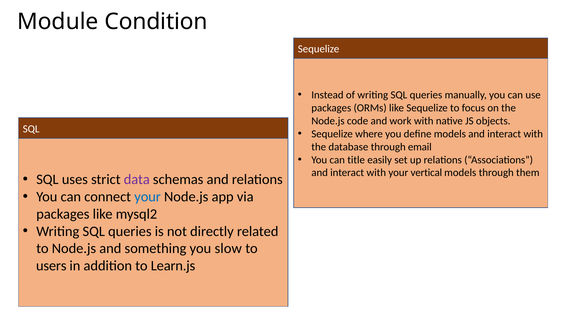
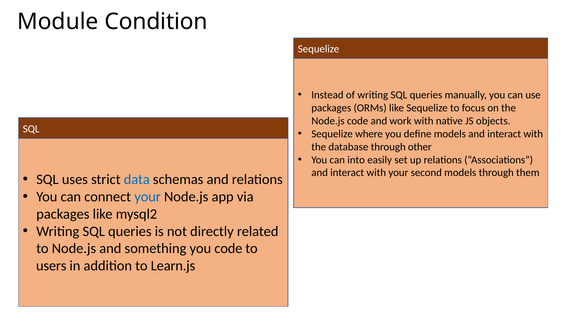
email: email -> other
title: title -> into
vertical: vertical -> second
data colour: purple -> blue
you slow: slow -> code
